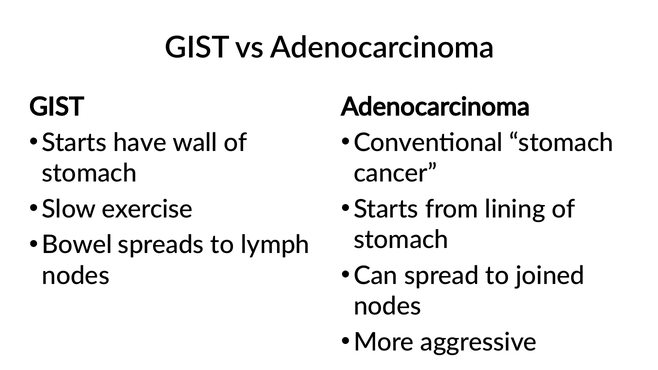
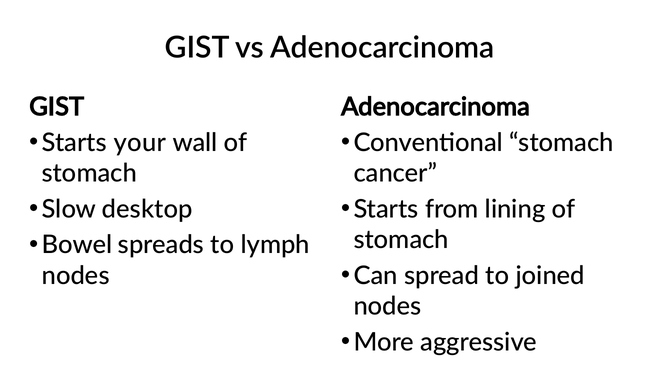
have: have -> your
exercise: exercise -> desktop
